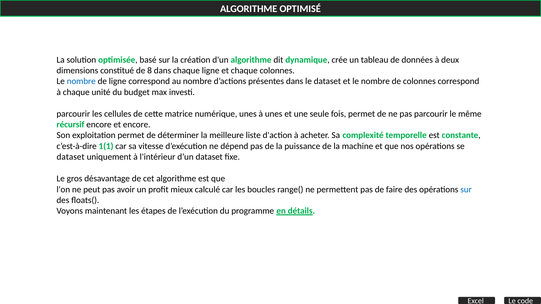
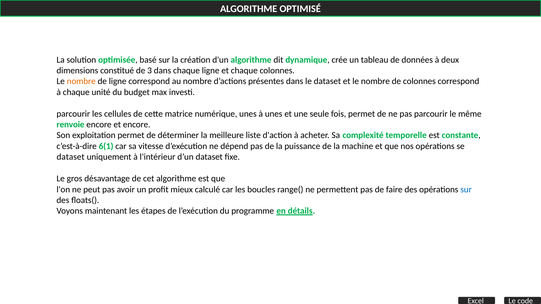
8: 8 -> 3
nombre at (81, 81) colour: blue -> orange
récursif: récursif -> renvoie
1(1: 1(1 -> 6(1
